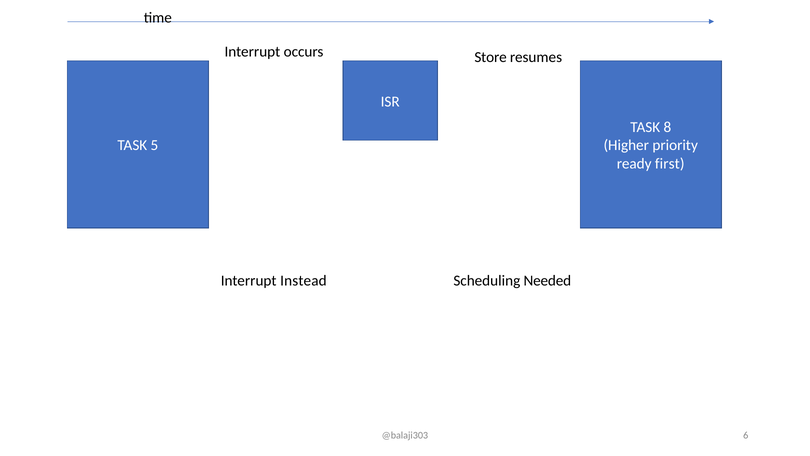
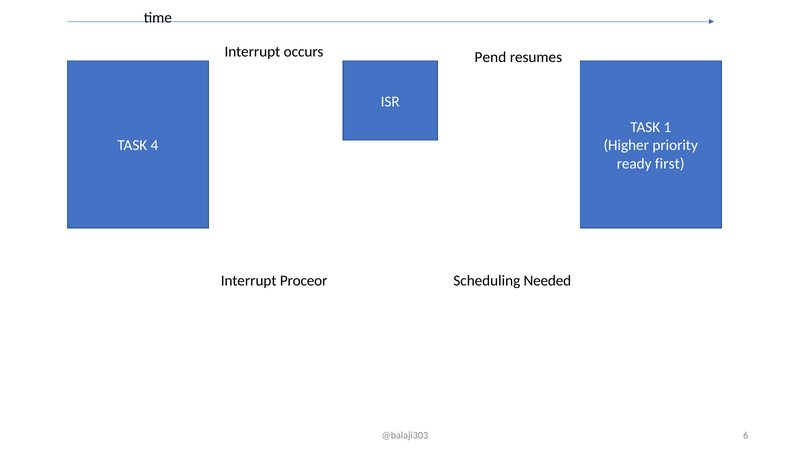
Store: Store -> Pend
8: 8 -> 1
5: 5 -> 4
Instead: Instead -> Proceor
